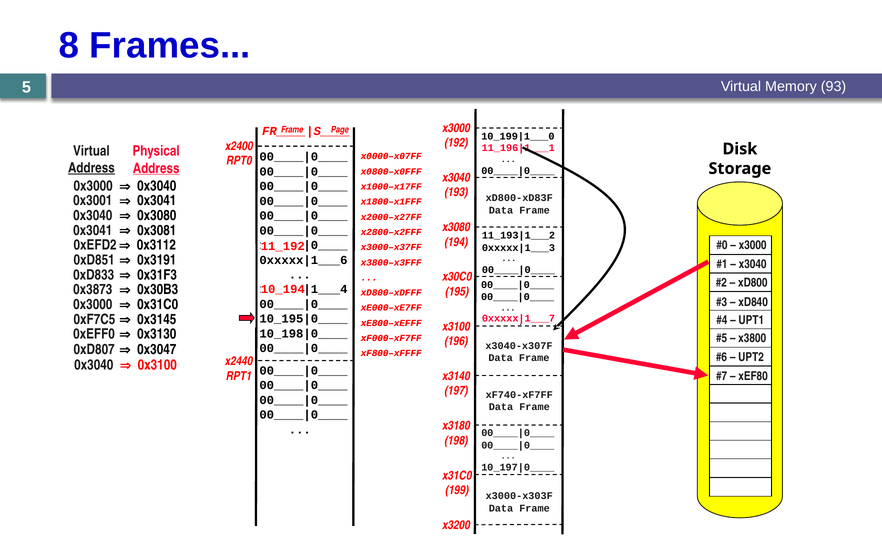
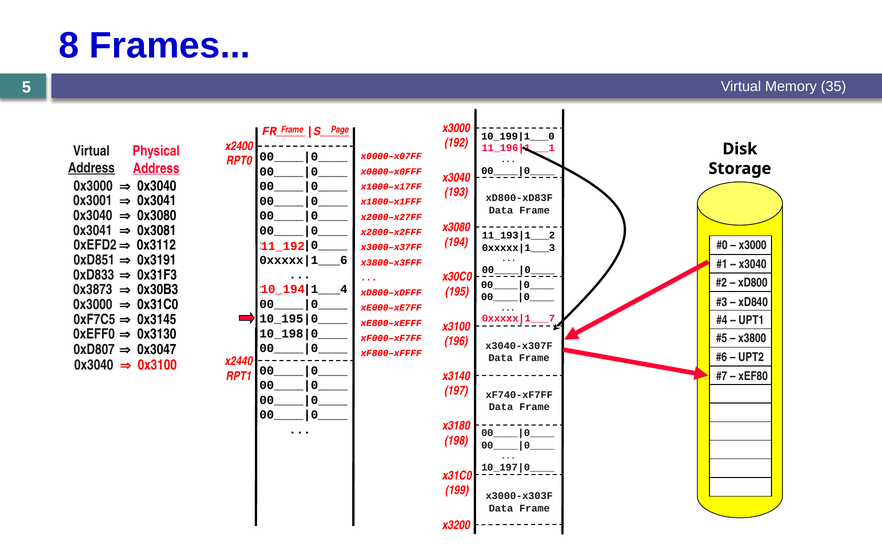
93: 93 -> 35
